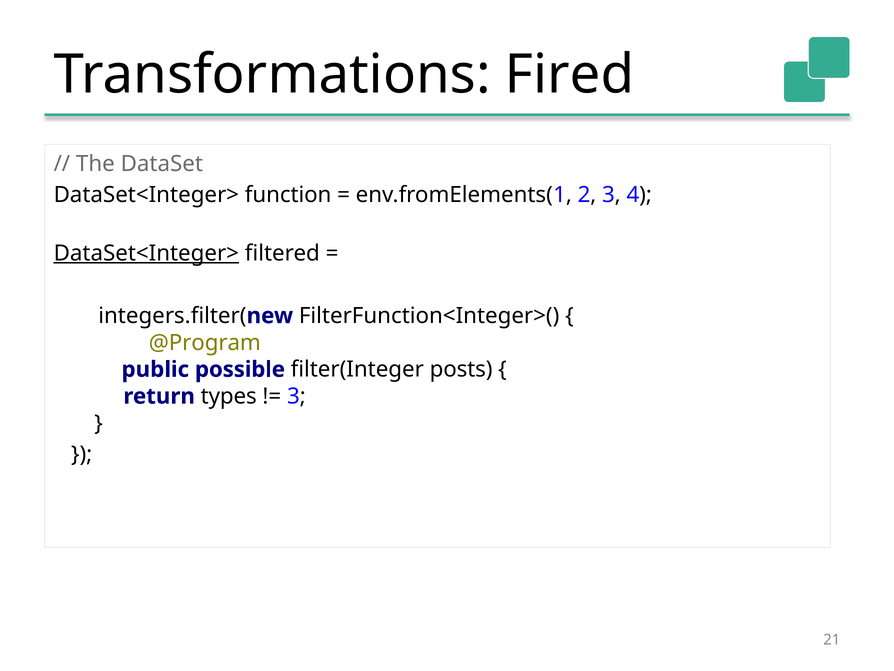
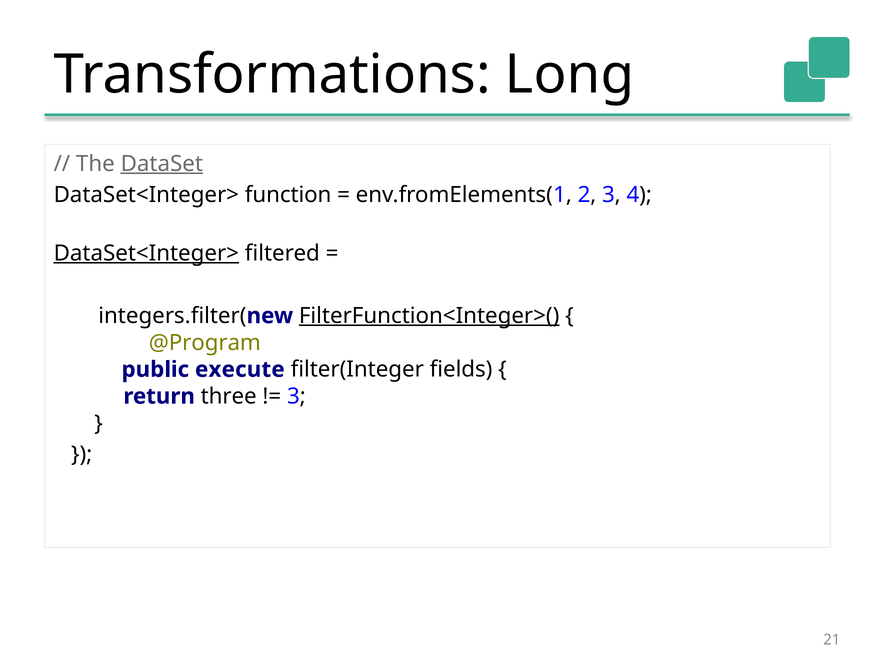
Fired: Fired -> Long
DataSet underline: none -> present
FilterFunction<Integer>( underline: none -> present
possible: possible -> execute
posts: posts -> fields
types: types -> three
